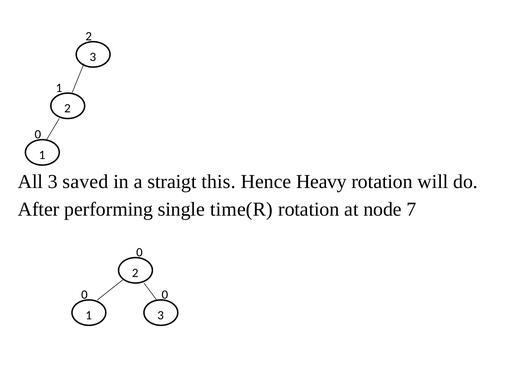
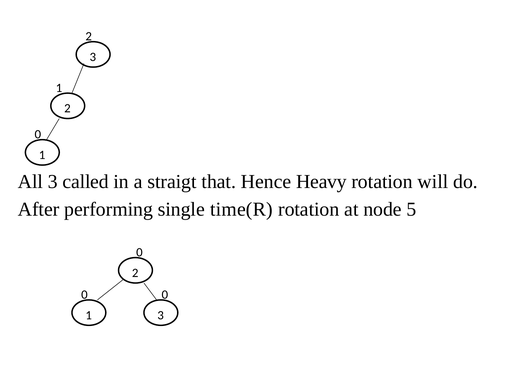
saved: saved -> called
this: this -> that
7: 7 -> 5
